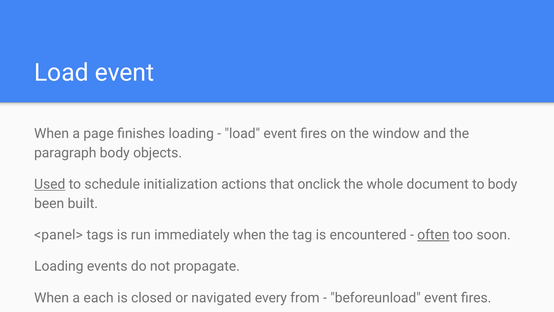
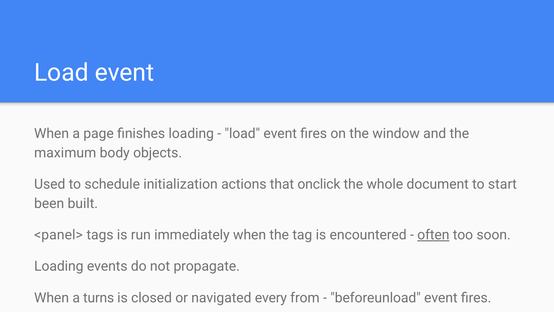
paragraph: paragraph -> maximum
Used underline: present -> none
to body: body -> start
each: each -> turns
